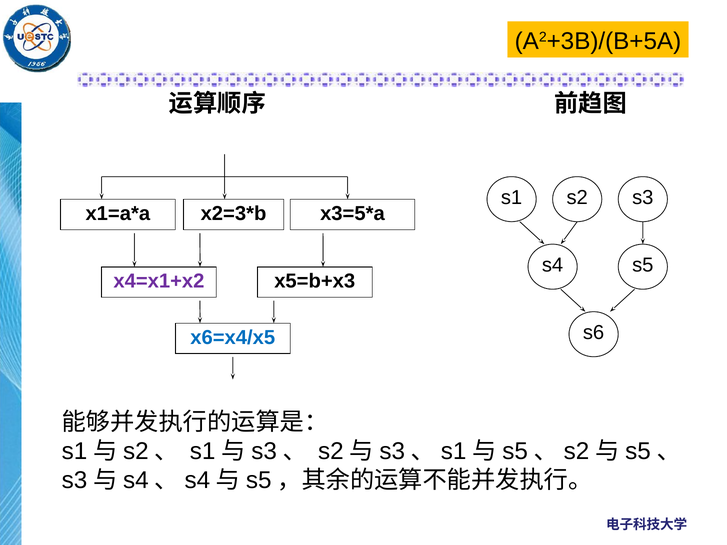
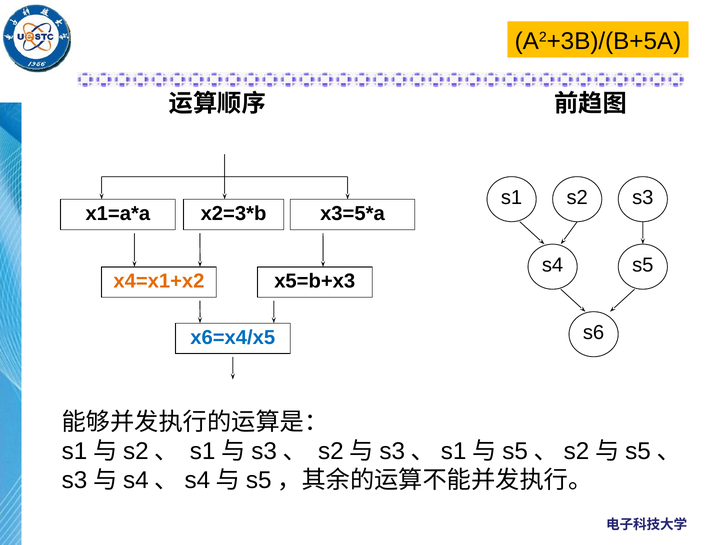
x4=x1+x2 colour: purple -> orange
